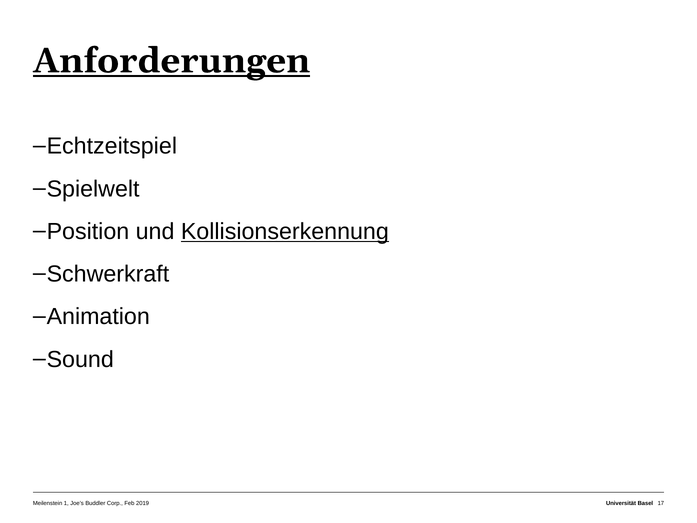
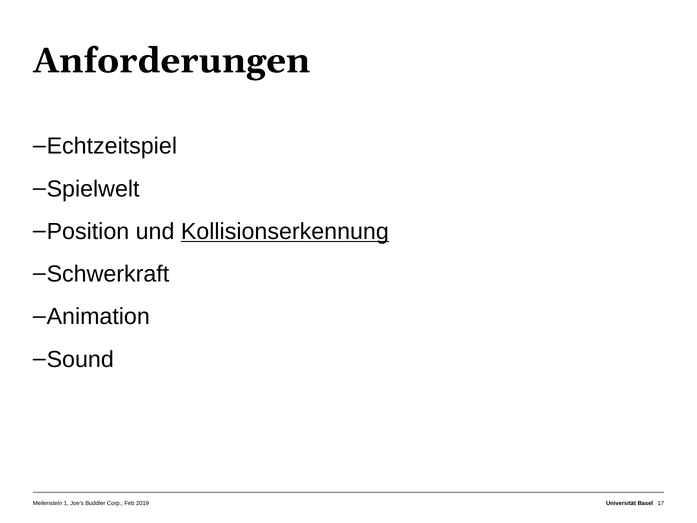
Anforderungen underline: present -> none
